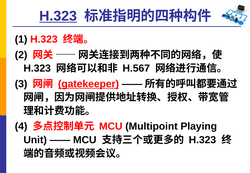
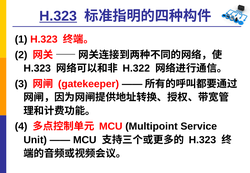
H.567: H.567 -> H.322
gatekeeper underline: present -> none
Playing: Playing -> Service
